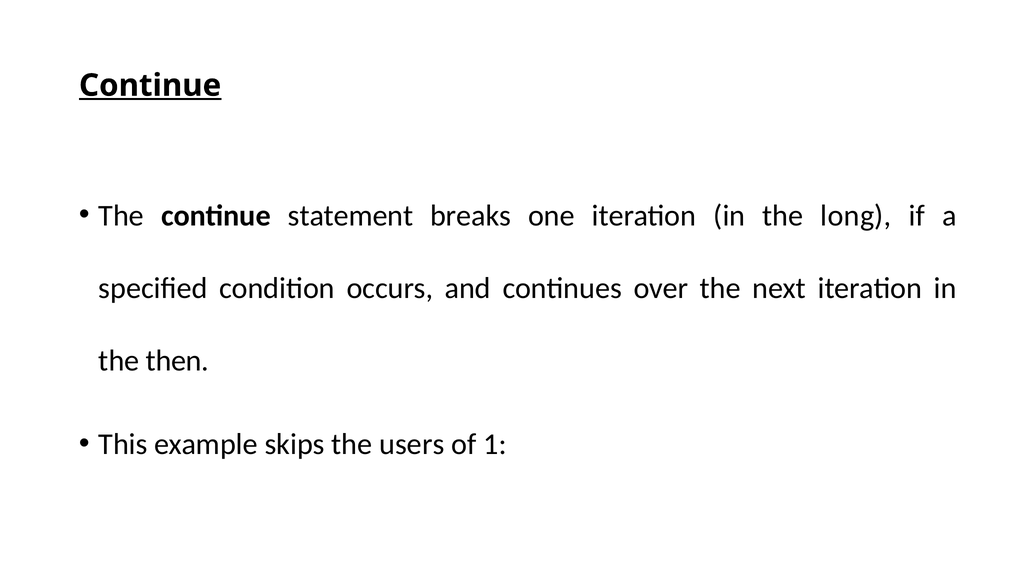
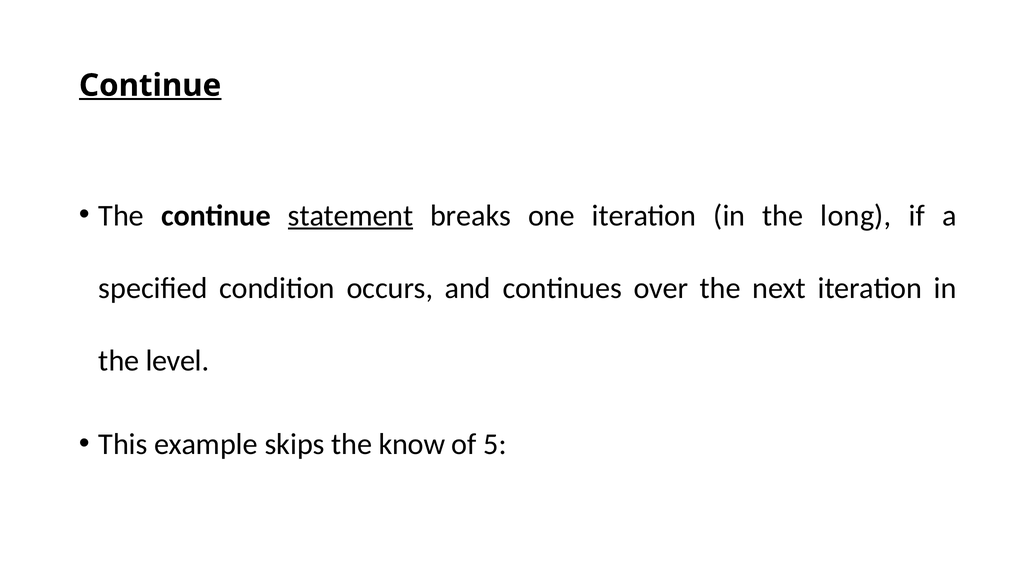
statement underline: none -> present
then: then -> level
users: users -> know
1: 1 -> 5
